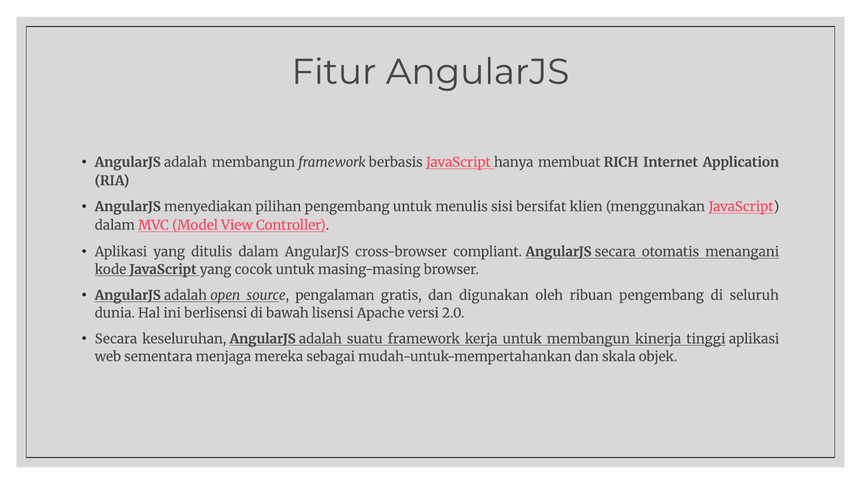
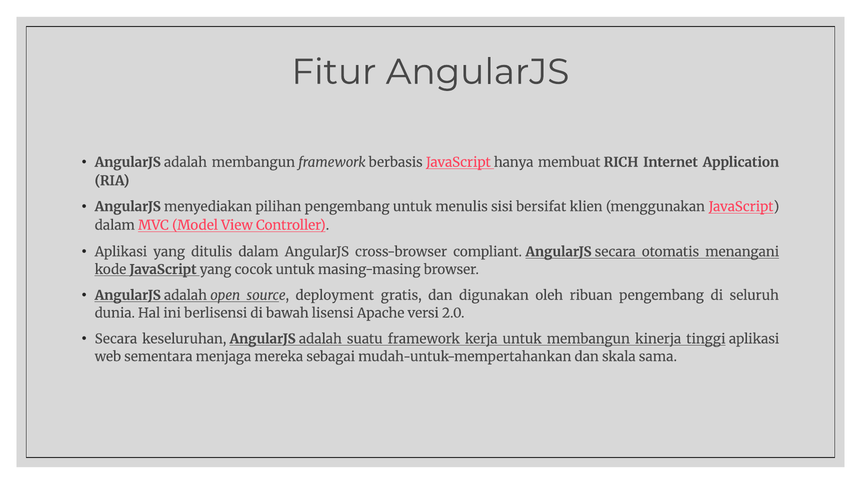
pengalaman: pengalaman -> deployment
objek: objek -> sama
